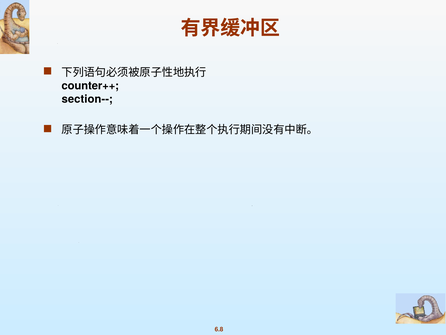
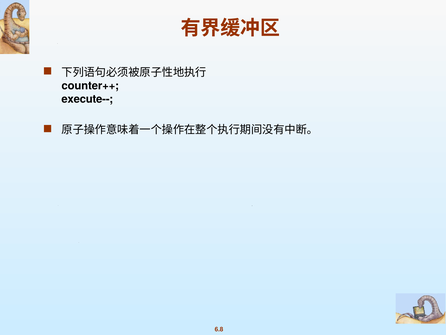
section--: section-- -> execute--
